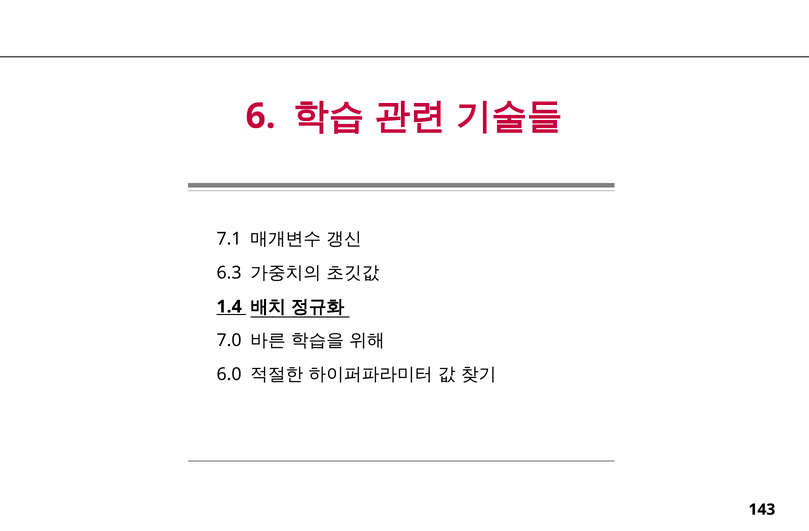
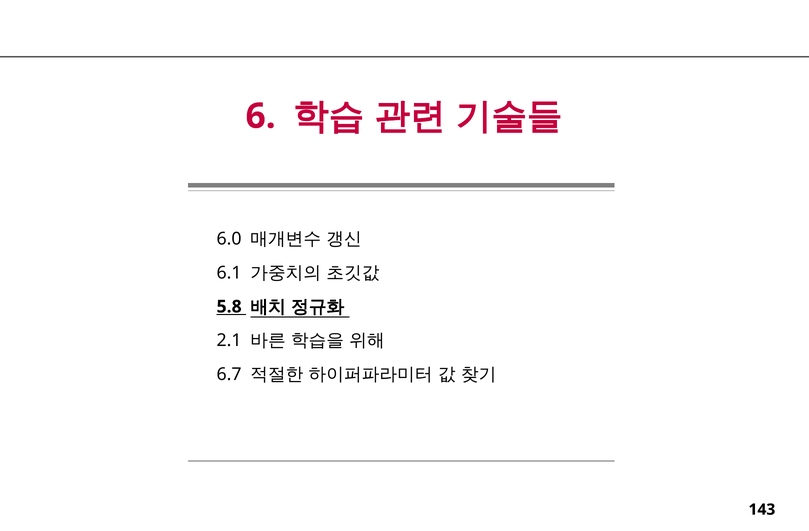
7.1: 7.1 -> 6.0
6.3: 6.3 -> 6.1
1.4: 1.4 -> 5.8
7.0: 7.0 -> 2.1
6.0: 6.0 -> 6.7
